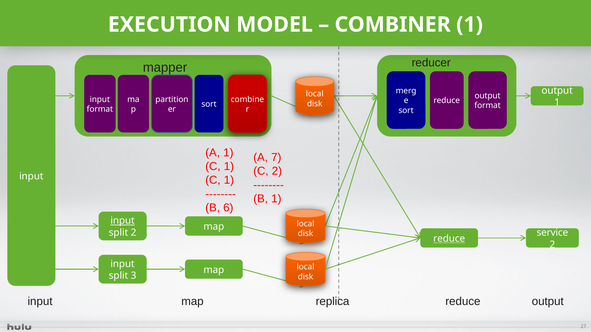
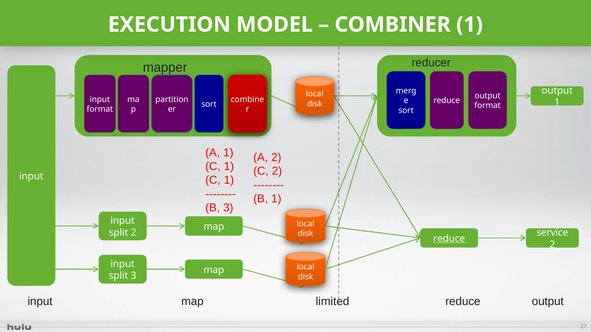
A 7: 7 -> 2
B 6: 6 -> 3
input at (123, 221) underline: present -> none
replica: replica -> limited
